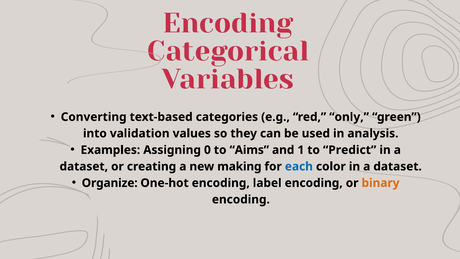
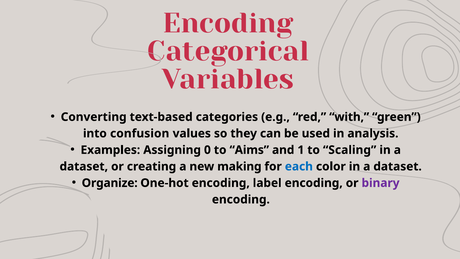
only: only -> with
validation: validation -> confusion
Predict: Predict -> Scaling
binary colour: orange -> purple
